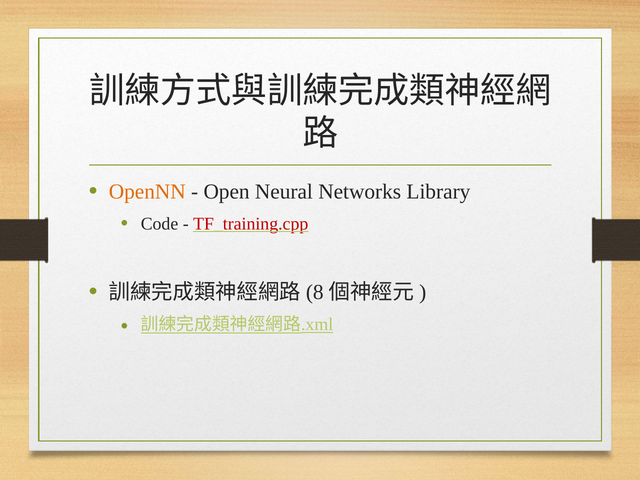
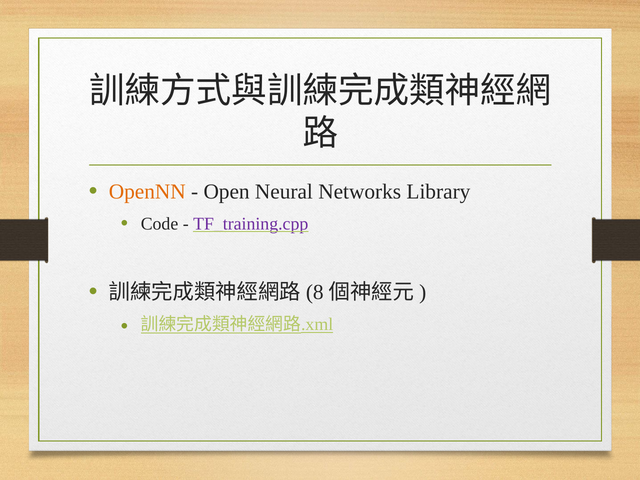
TF_training.cpp colour: red -> purple
